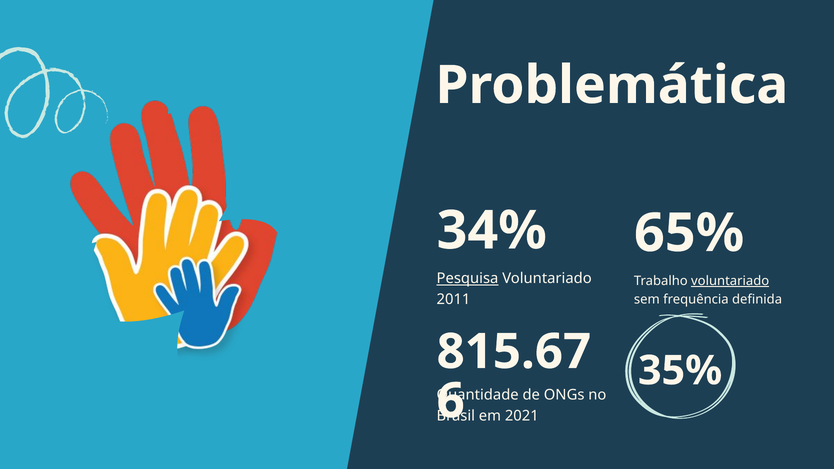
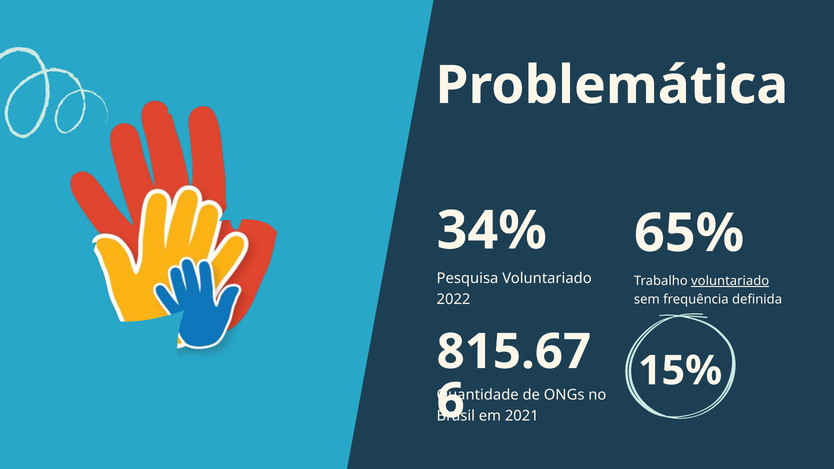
Pesquisa underline: present -> none
2011: 2011 -> 2022
35%: 35% -> 15%
